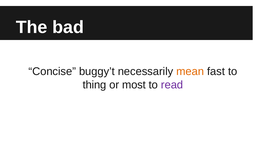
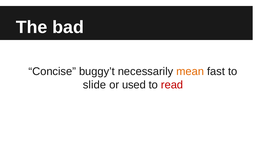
thing: thing -> slide
most: most -> used
read colour: purple -> red
